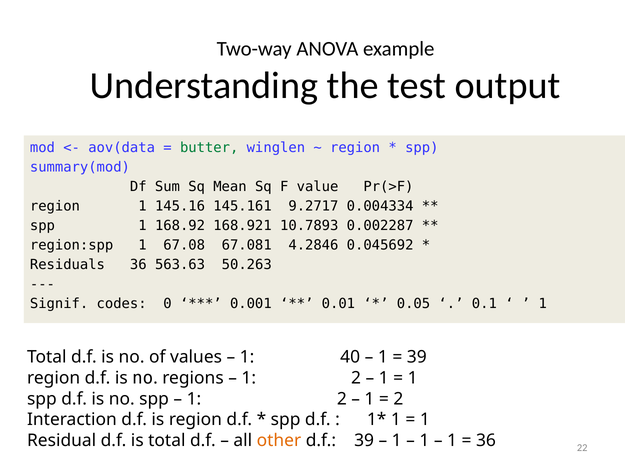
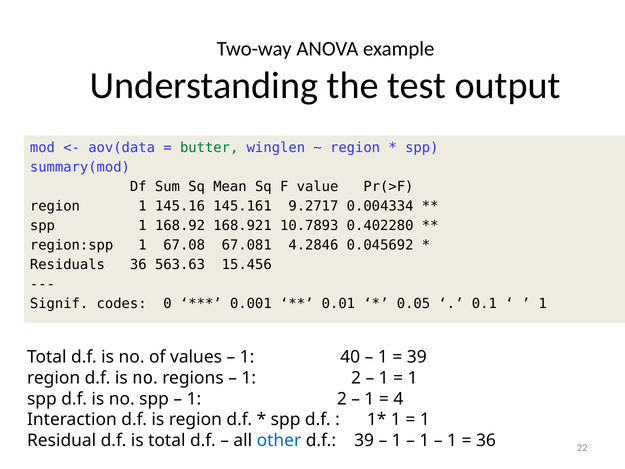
0.002287: 0.002287 -> 0.402280
50.263: 50.263 -> 15.456
2 at (398, 399): 2 -> 4
other colour: orange -> blue
